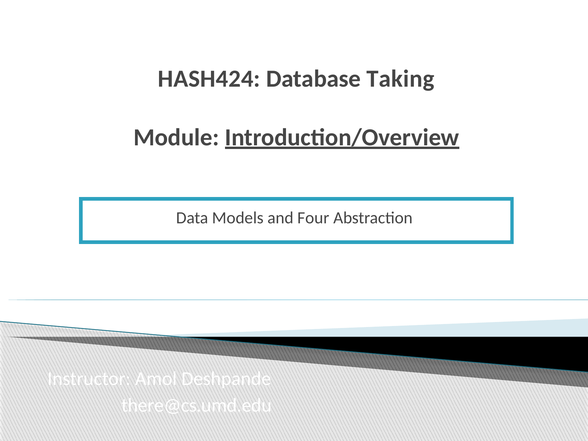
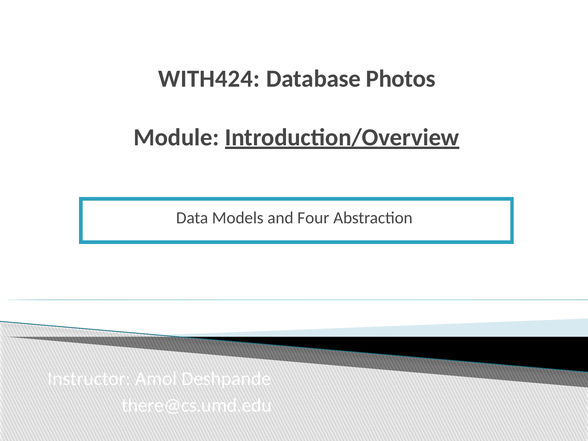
HASH424: HASH424 -> WITH424
Taking: Taking -> Photos
